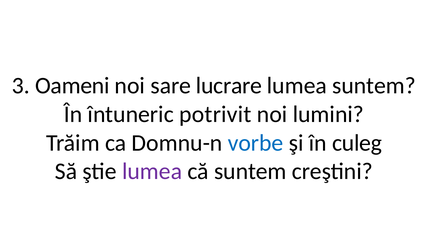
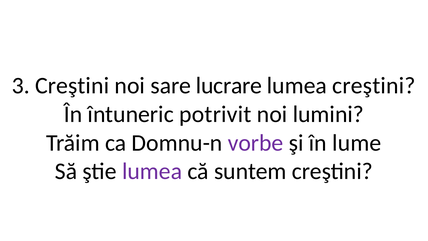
3 Oameni: Oameni -> Creştini
lumea suntem: suntem -> creştini
vorbe colour: blue -> purple
culeg: culeg -> lume
